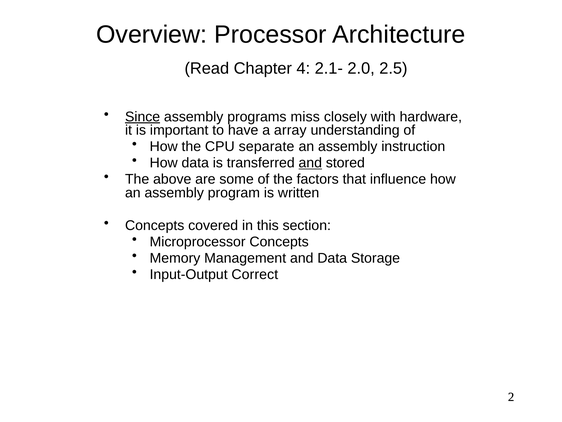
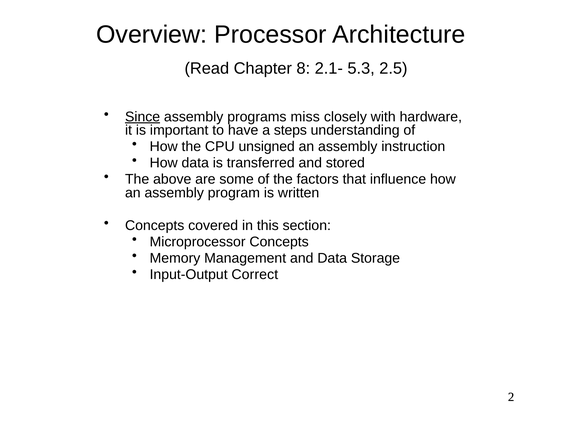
4: 4 -> 8
2.0: 2.0 -> 5.3
array: array -> steps
separate: separate -> unsigned
and at (310, 163) underline: present -> none
